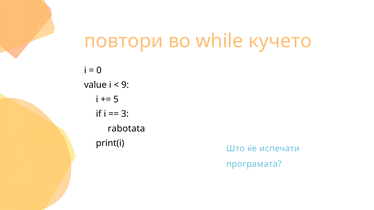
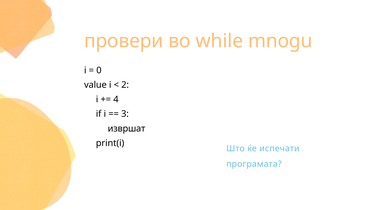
повтори: повтори -> провери
кучето: кучето -> mnogu
9: 9 -> 2
5: 5 -> 4
rabotata: rabotata -> извршат
